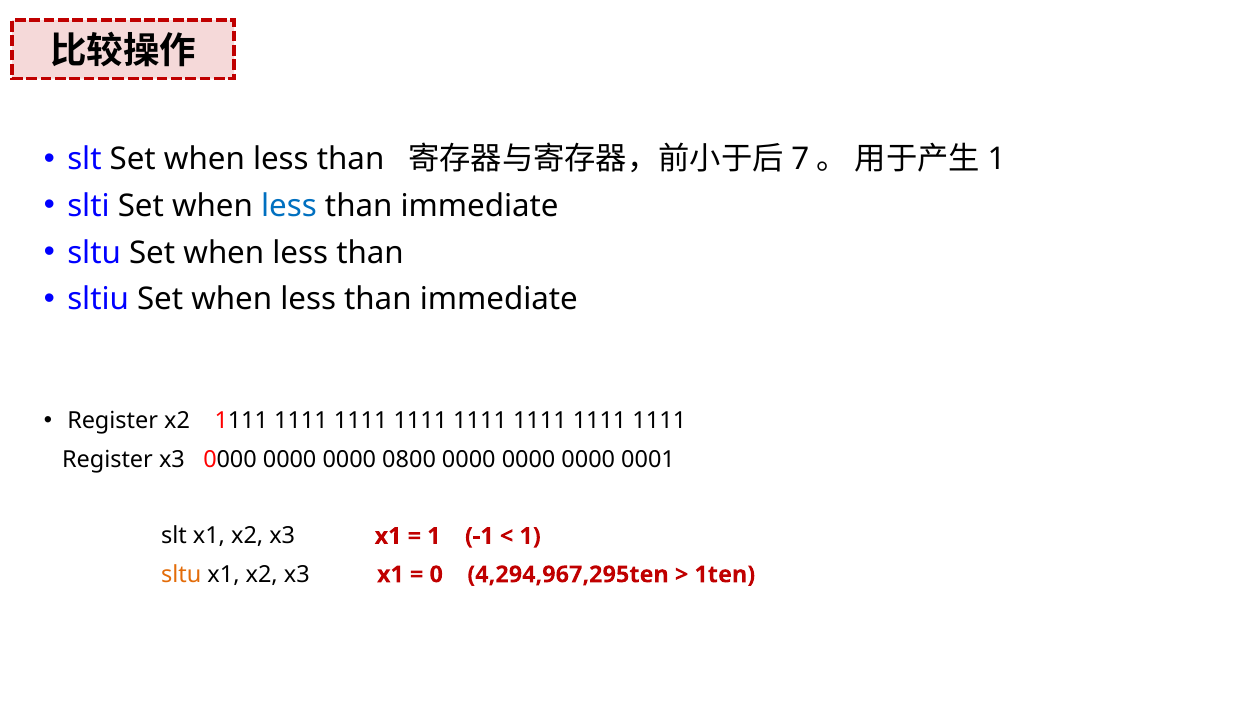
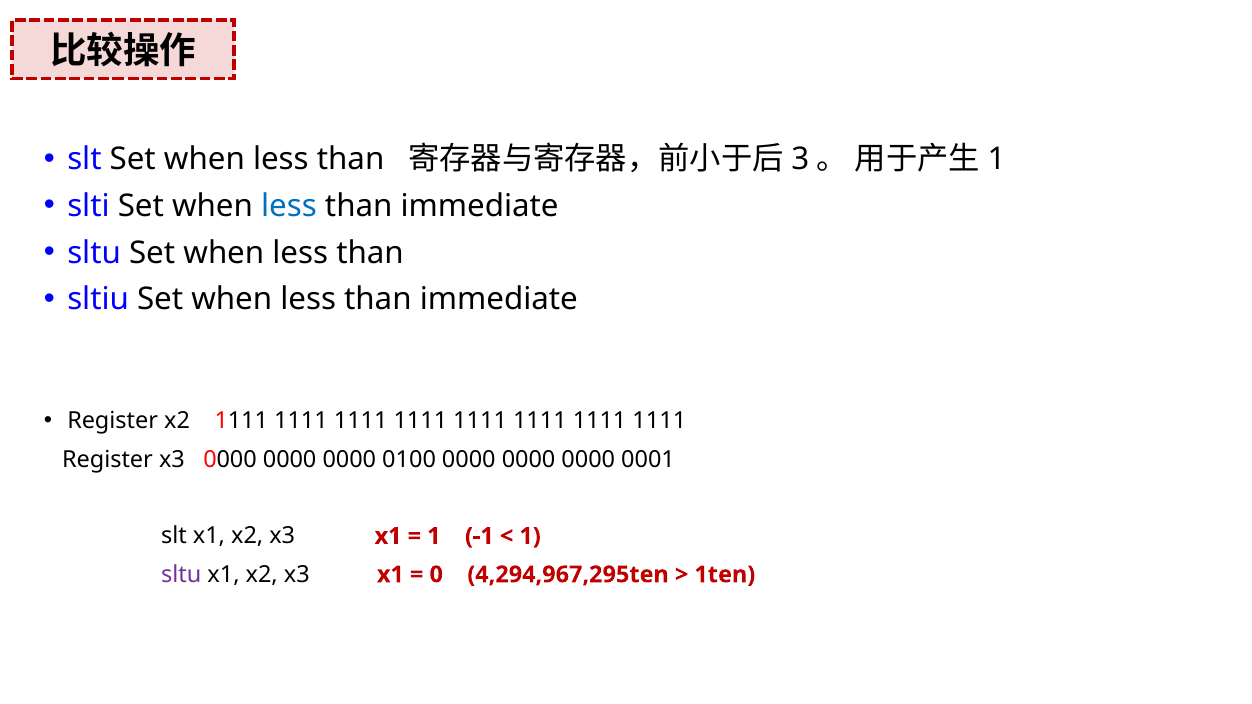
7: 7 -> 3
0800: 0800 -> 0100
sltu at (181, 575) colour: orange -> purple
